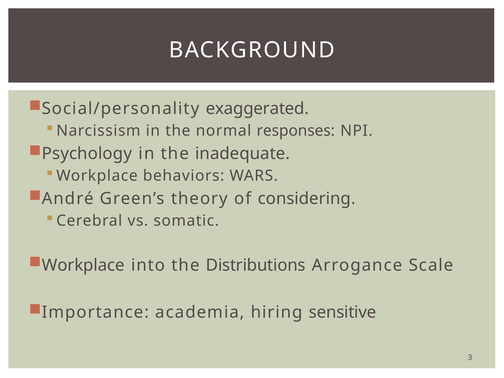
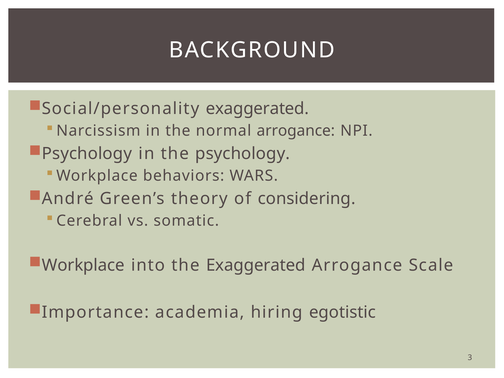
normal responses: responses -> arrogance
the inadequate: inadequate -> psychology
the Distributions: Distributions -> Exaggerated
sensitive: sensitive -> egotistic
